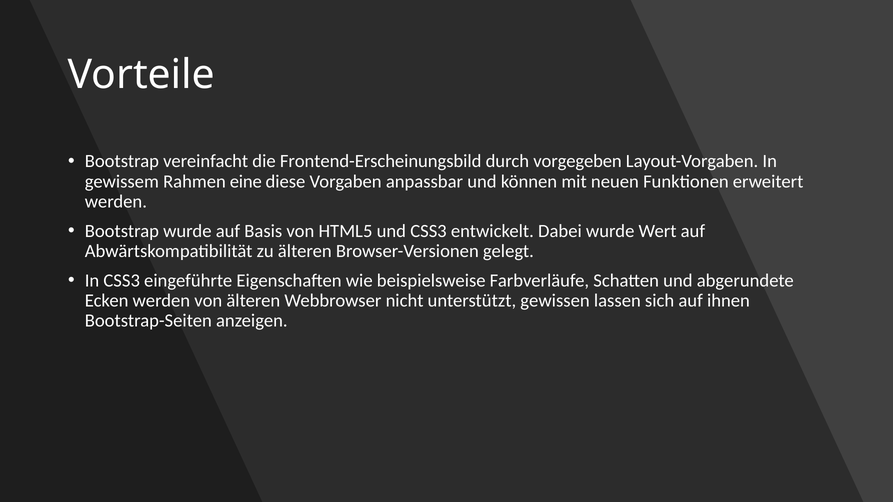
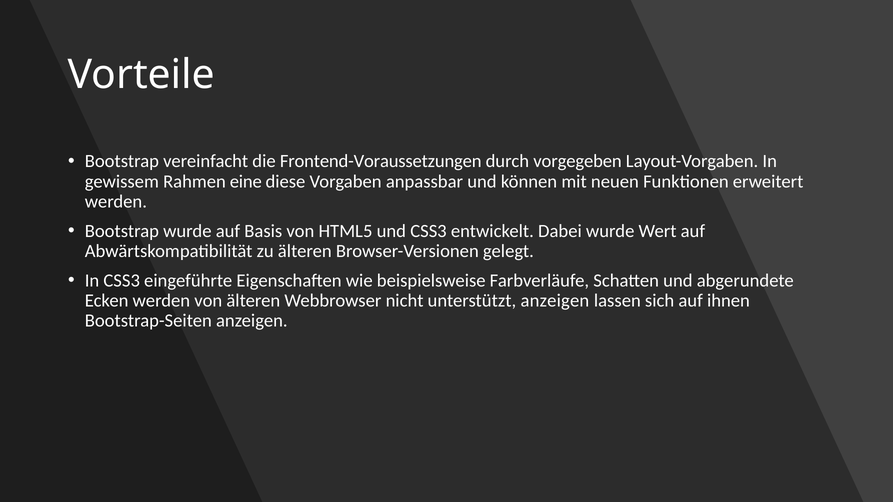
Frontend-Erscheinungsbild: Frontend-Erscheinungsbild -> Frontend-Voraussetzungen
unterstützt gewissen: gewissen -> anzeigen
